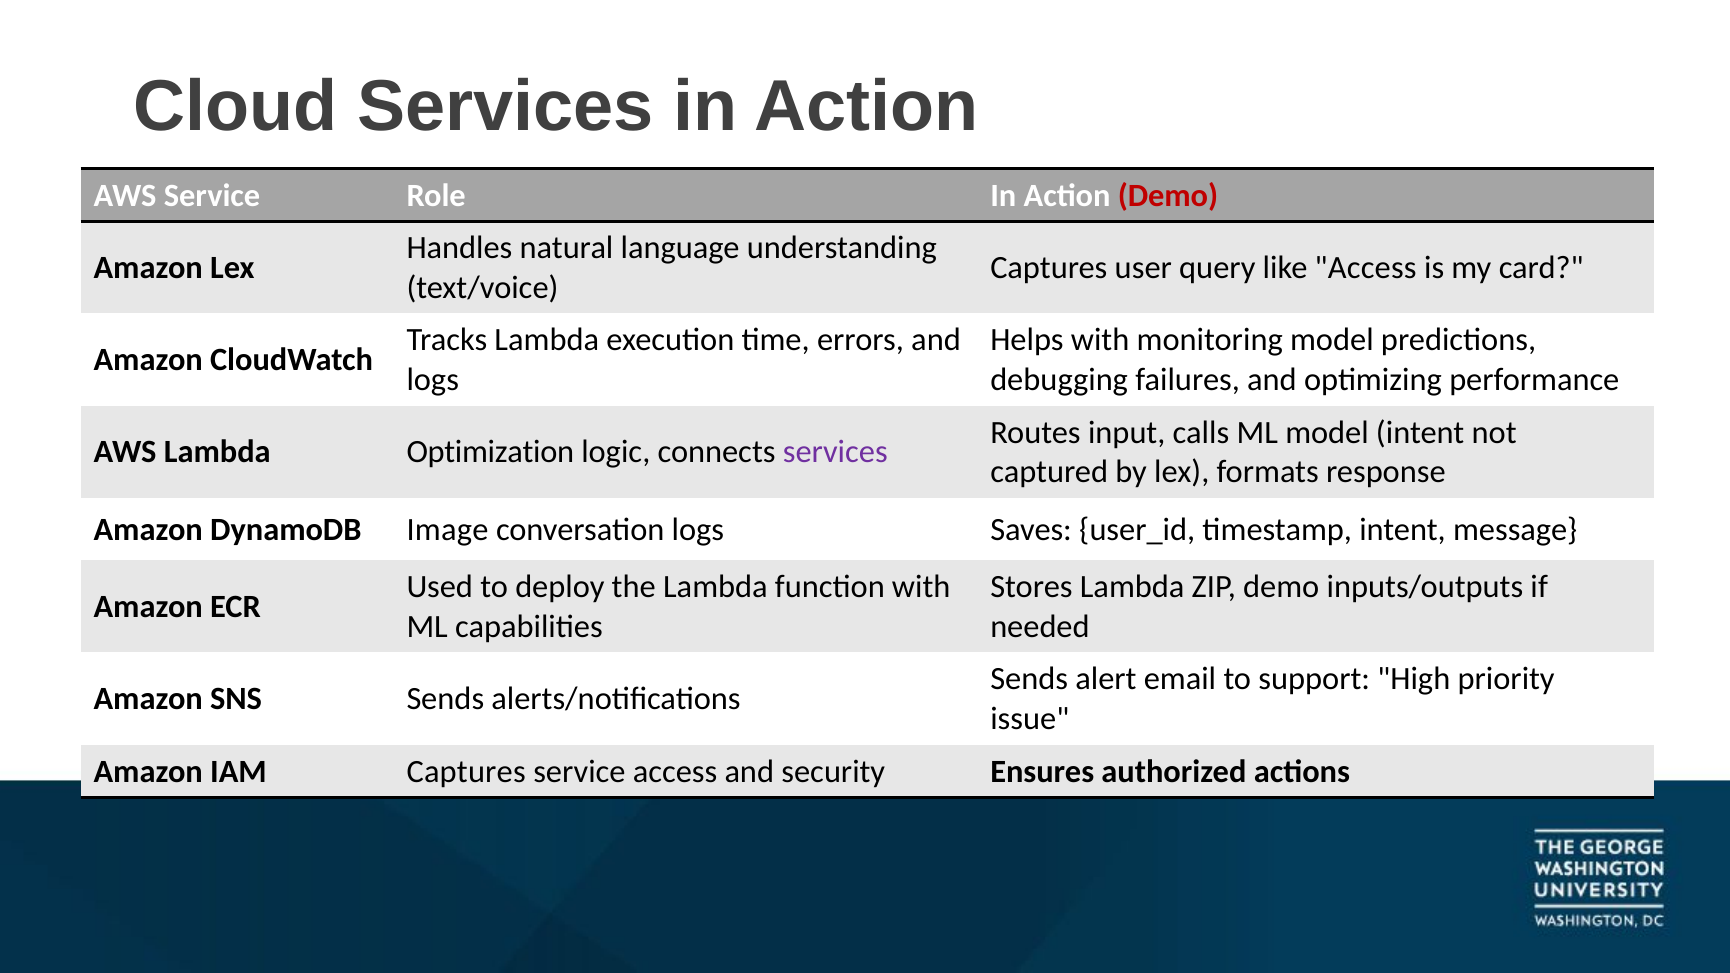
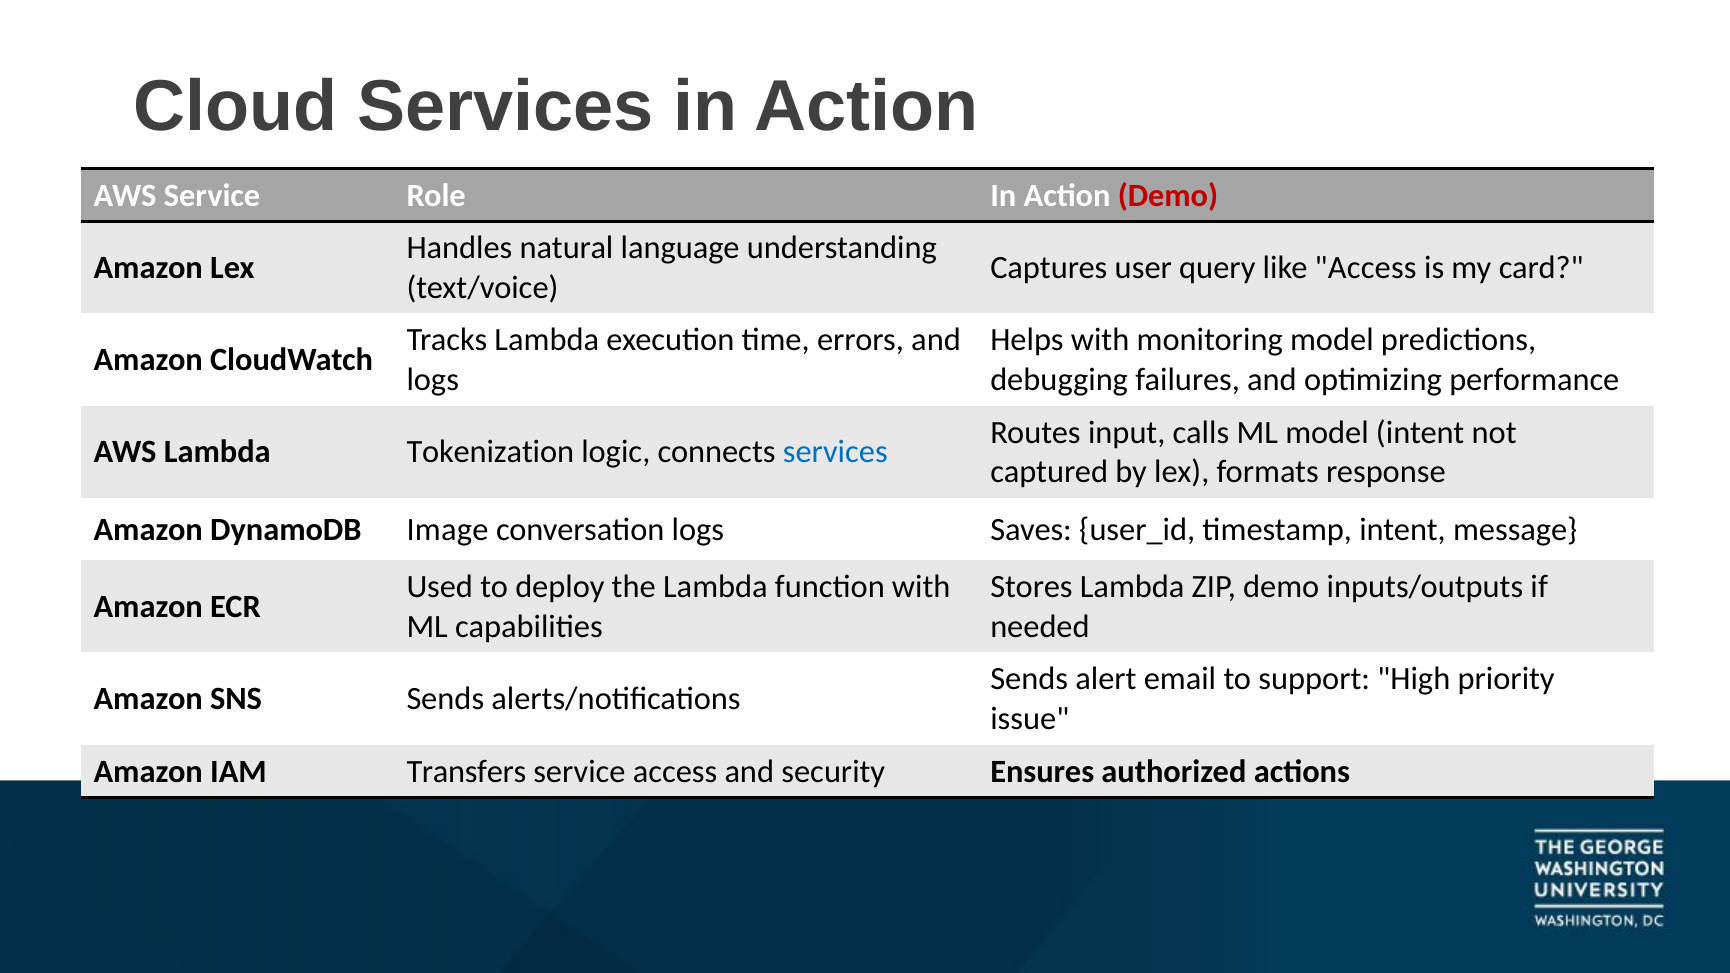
Optimization: Optimization -> Tokenization
services at (835, 452) colour: purple -> blue
IAM Captures: Captures -> Transfers
